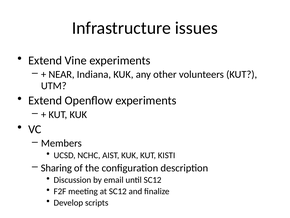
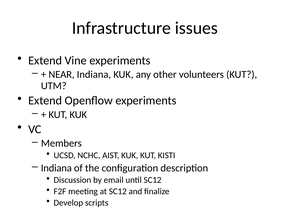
Sharing at (56, 168): Sharing -> Indiana
